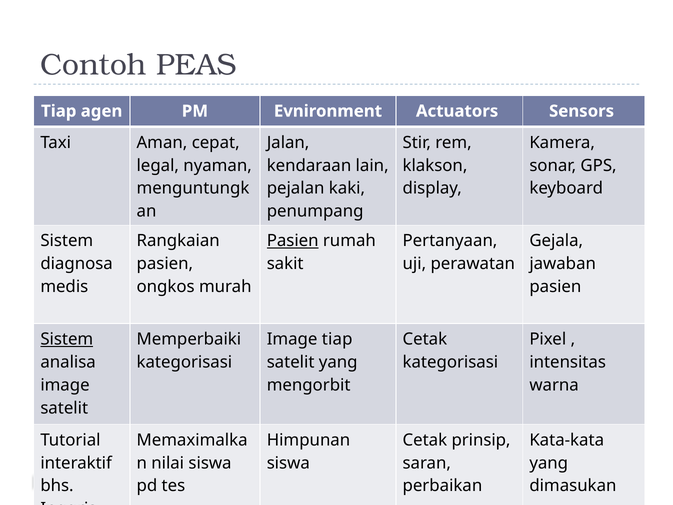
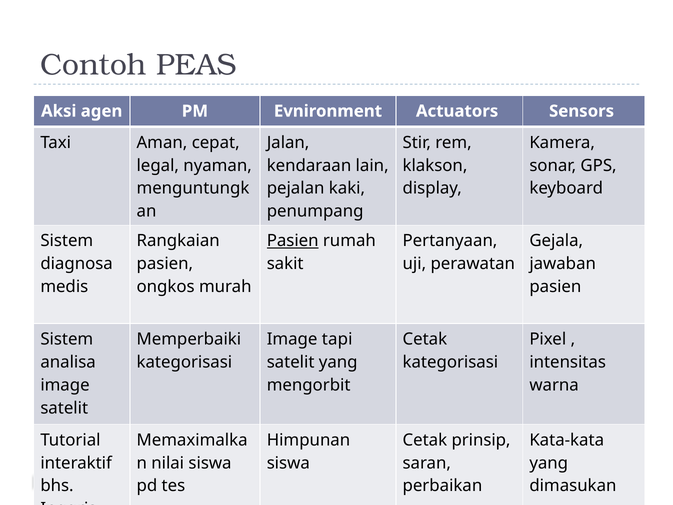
Tiap at (59, 111): Tiap -> Aksi
Sistem at (67, 339) underline: present -> none
Image tiap: tiap -> tapi
